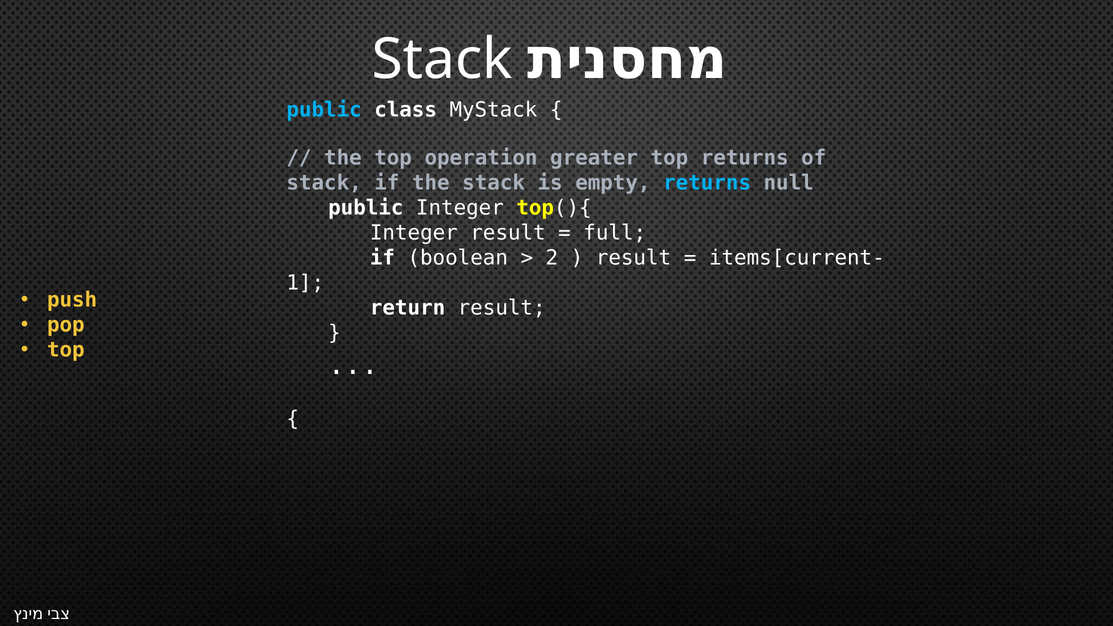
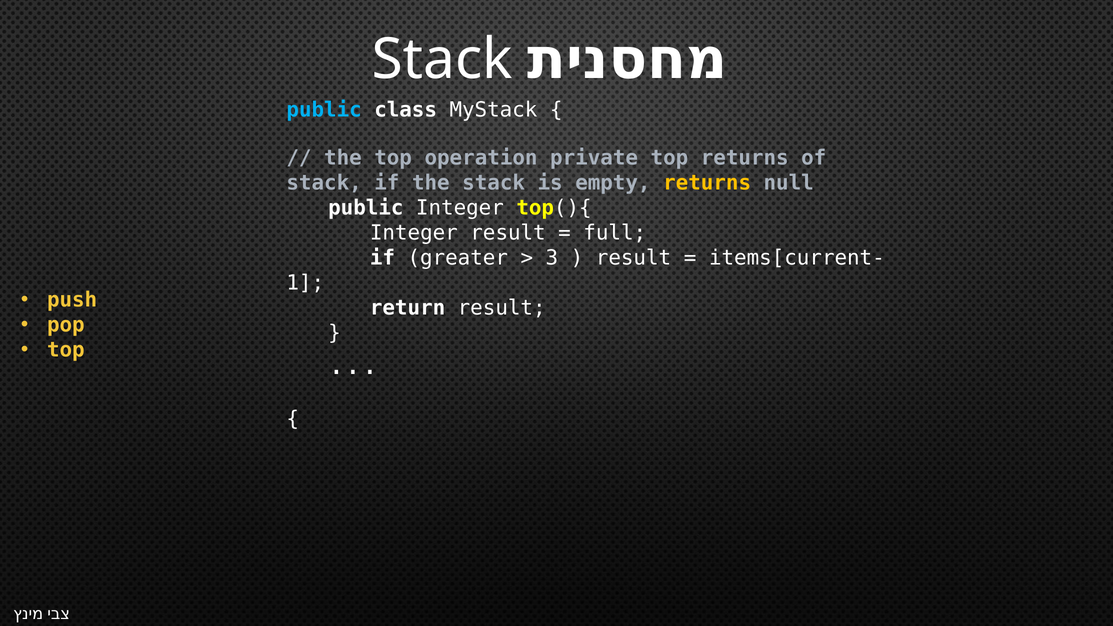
greater: greater -> private
returns at (707, 183) colour: light blue -> yellow
boolean: boolean -> greater
2: 2 -> 3
